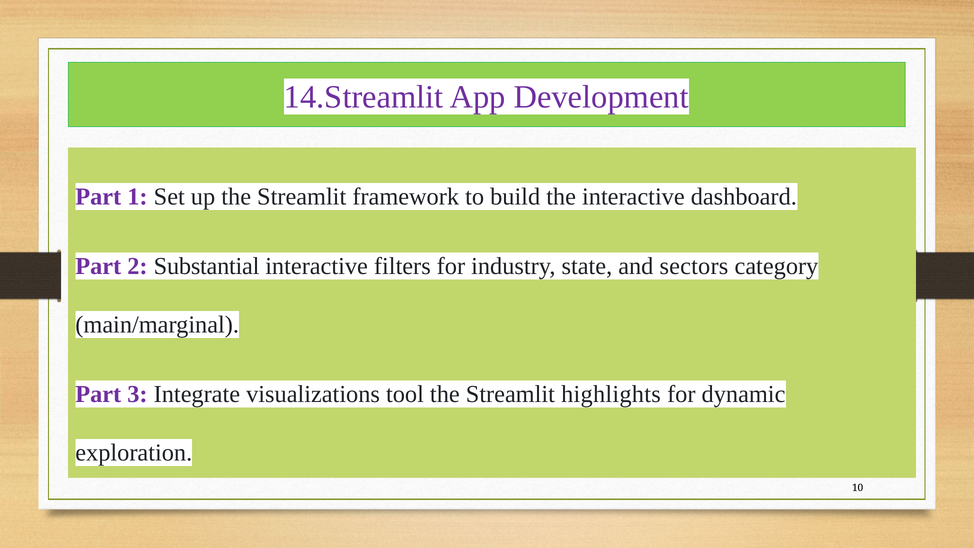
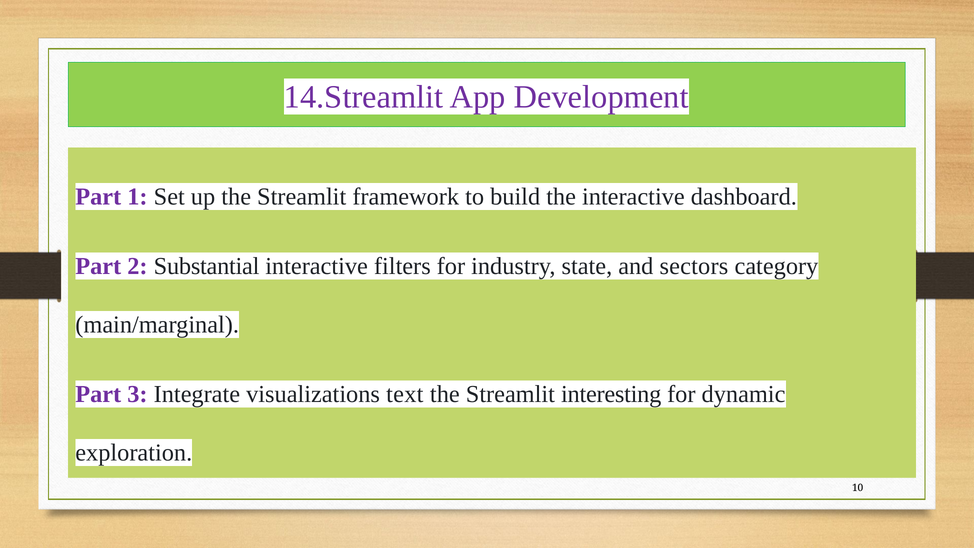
tool: tool -> text
highlights: highlights -> interesting
